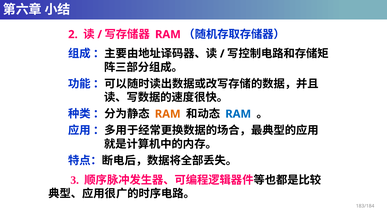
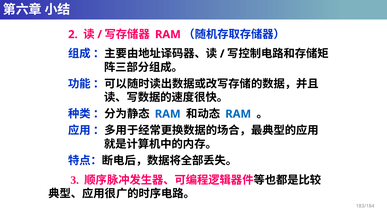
RAM at (168, 114) colour: orange -> blue
